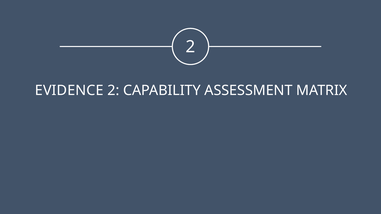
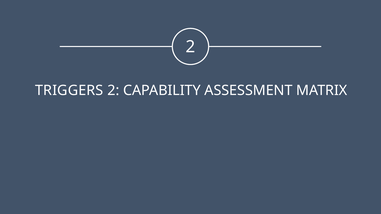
EVIDENCE: EVIDENCE -> TRIGGERS
